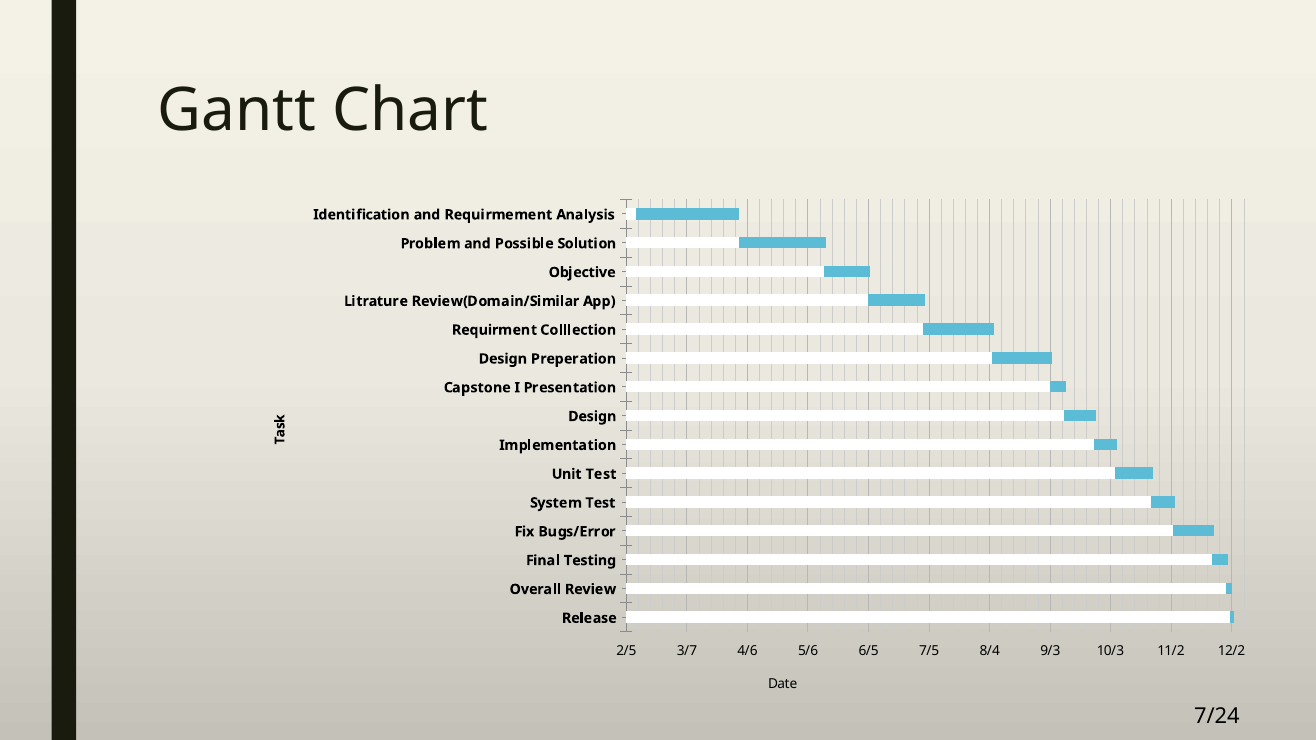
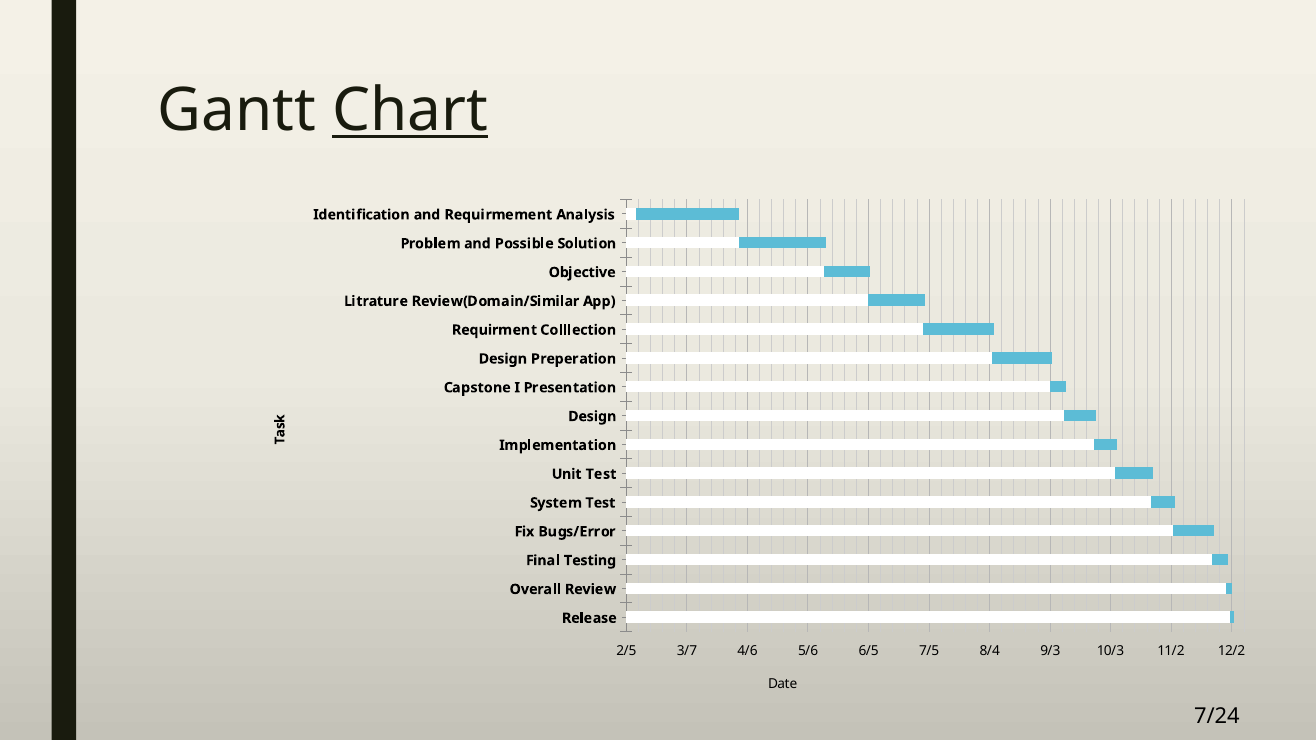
Chart underline: none -> present
